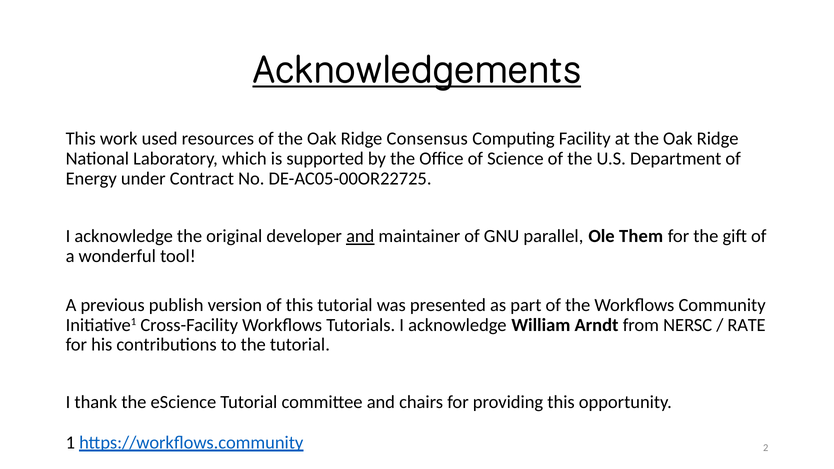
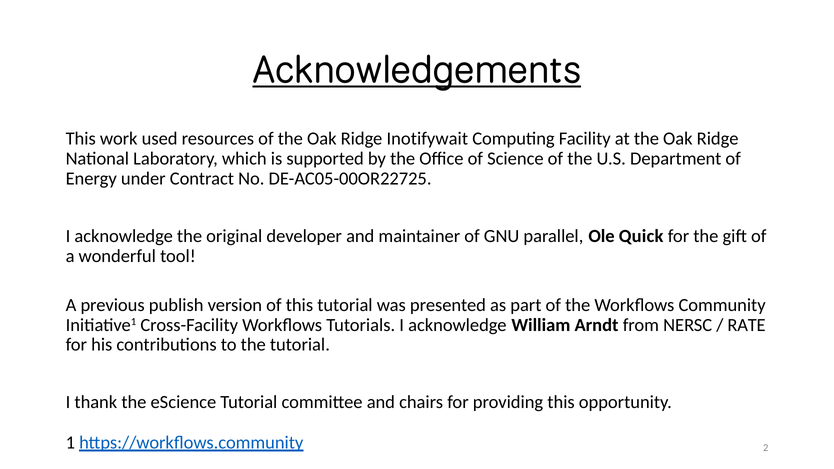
Consensus: Consensus -> Inotifywait
and at (360, 236) underline: present -> none
Them: Them -> Quick
